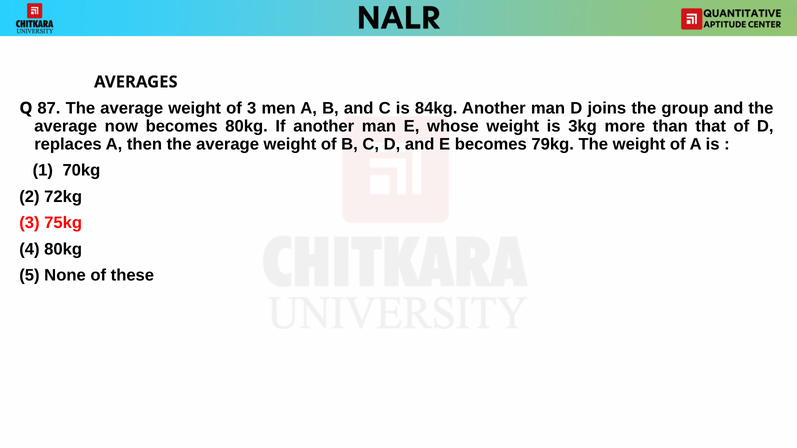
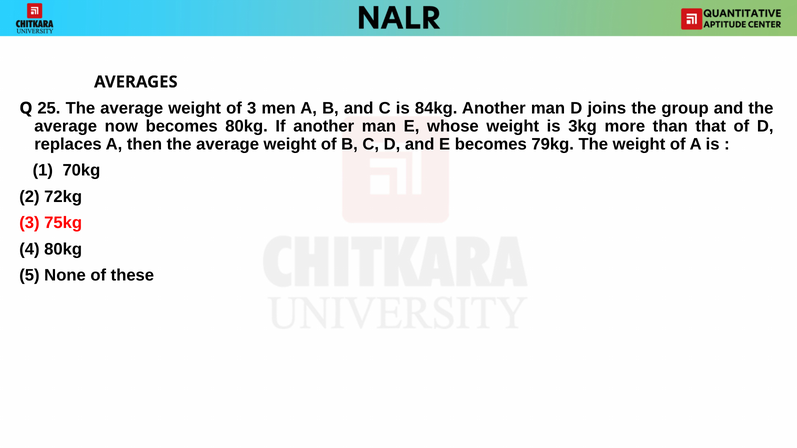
87: 87 -> 25
